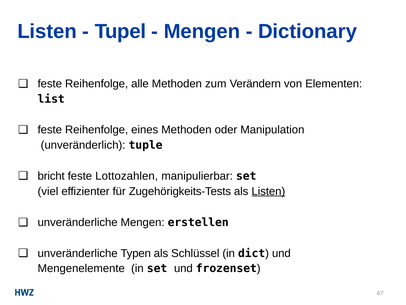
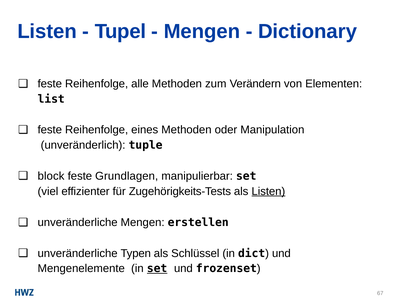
bricht: bricht -> block
Lottozahlen: Lottozahlen -> Grundlagen
set at (157, 268) underline: none -> present
